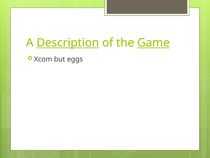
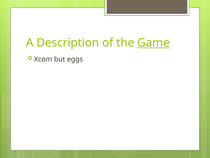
Description underline: present -> none
